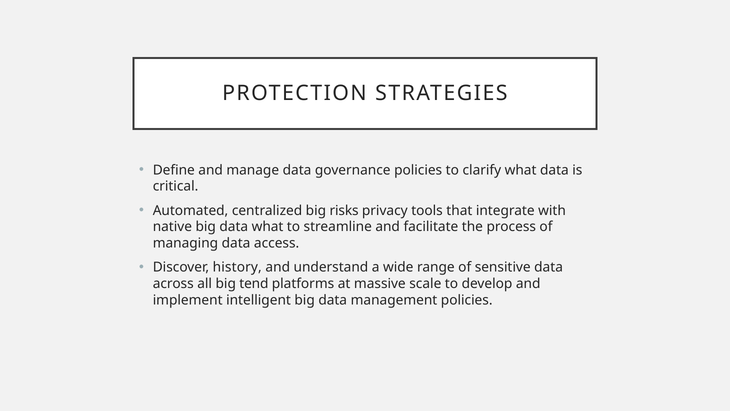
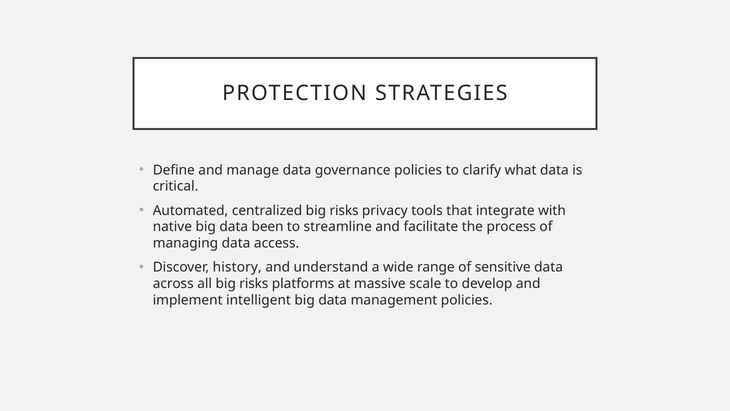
data what: what -> been
all big tend: tend -> risks
